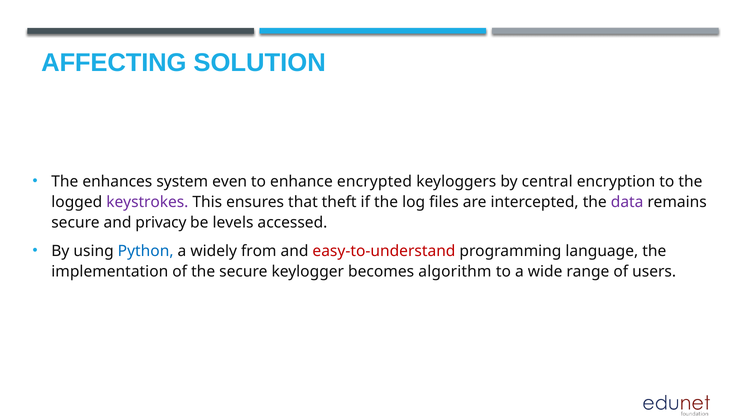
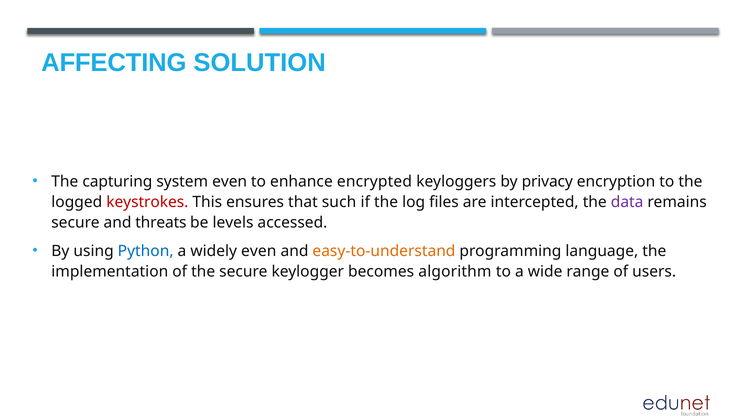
enhances: enhances -> capturing
central: central -> privacy
keystrokes colour: purple -> red
theft: theft -> such
privacy: privacy -> threats
widely from: from -> even
easy-to-understand colour: red -> orange
